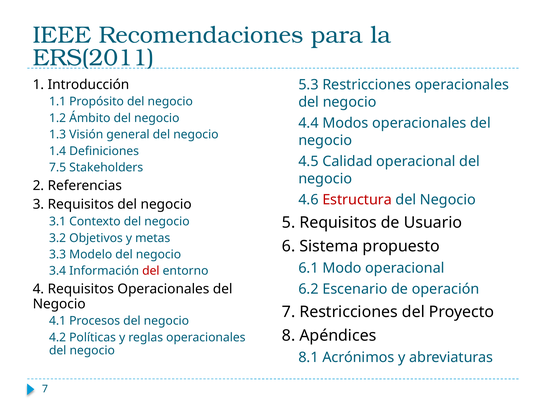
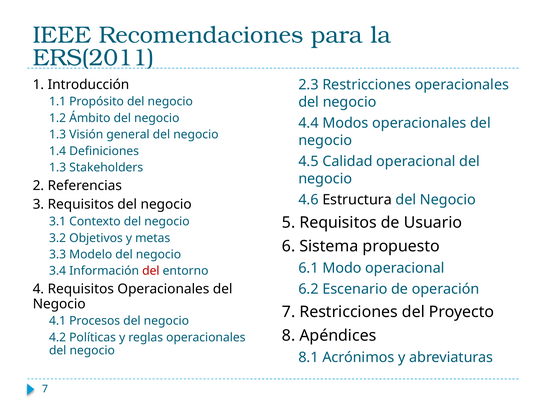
5.3: 5.3 -> 2.3
7.5 at (58, 168): 7.5 -> 1.3
Estructura colour: red -> black
